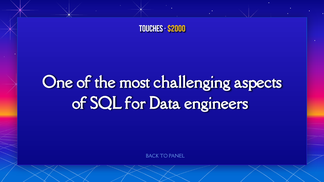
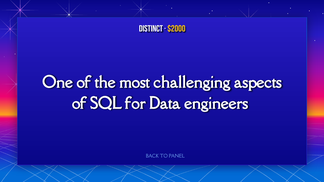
Touches: Touches -> Distinct
